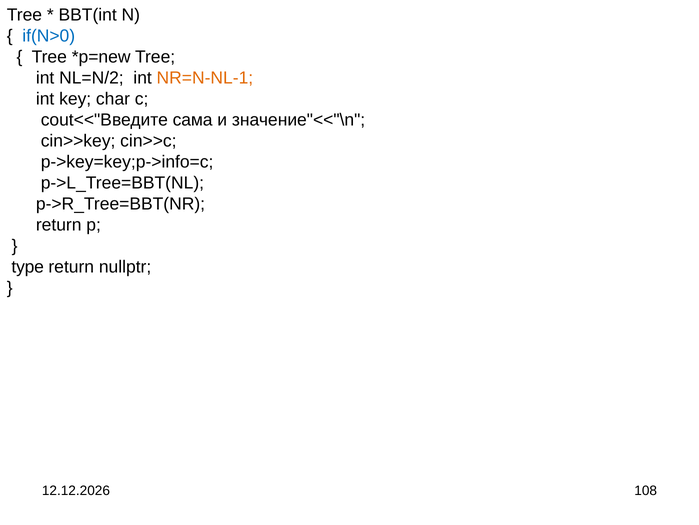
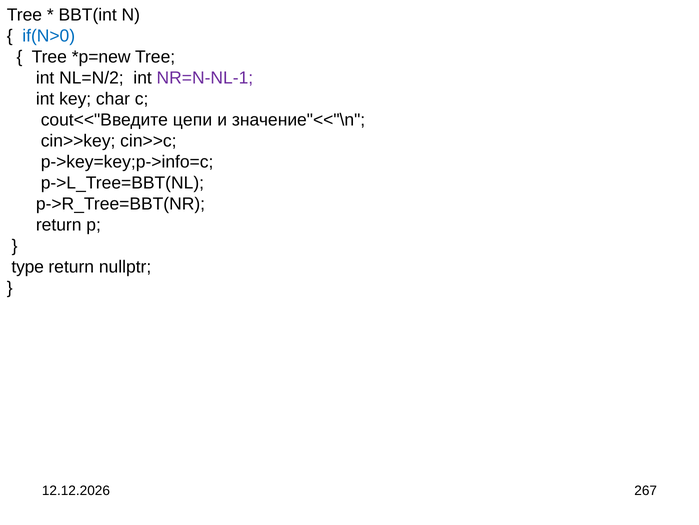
NR=N-NL-1 colour: orange -> purple
сама: сама -> цепи
108: 108 -> 267
